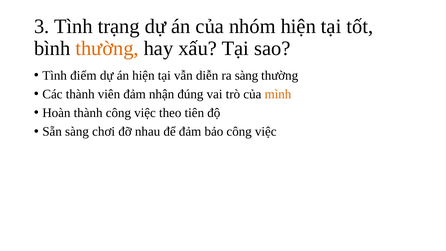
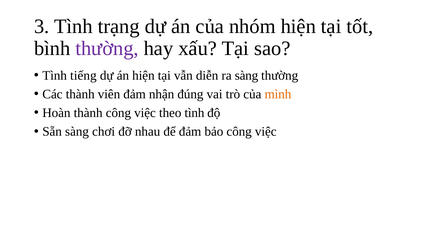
thường at (107, 48) colour: orange -> purple
điểm: điểm -> tiếng
theo tiên: tiên -> tình
